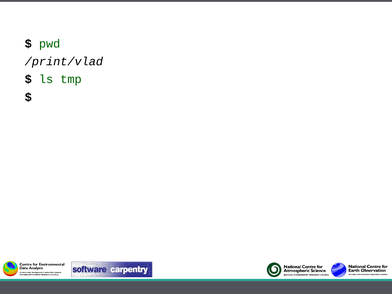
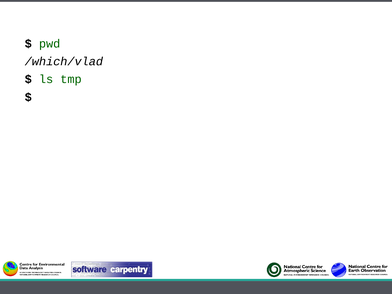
/print/vlad: /print/vlad -> /which/vlad
